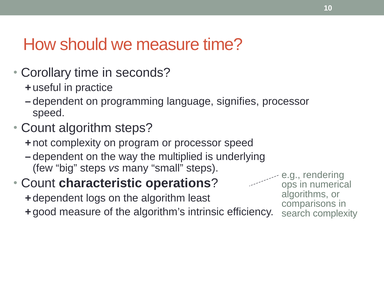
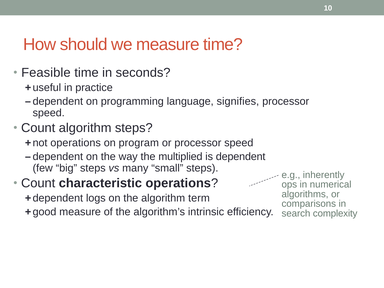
Corollary: Corollary -> Feasible
complexity at (76, 143): complexity -> operations
is underlying: underlying -> dependent
rendering: rendering -> inherently
least: least -> term
